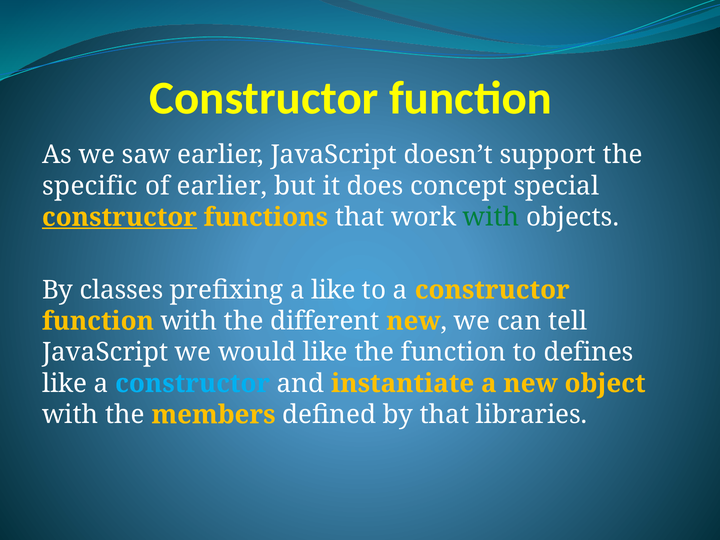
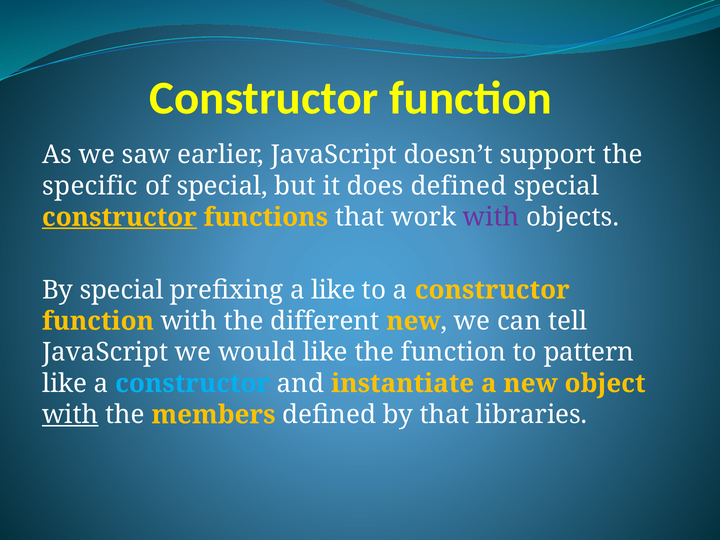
of earlier: earlier -> special
does concept: concept -> defined
with at (491, 217) colour: green -> purple
By classes: classes -> special
defines: defines -> pattern
with at (70, 415) underline: none -> present
